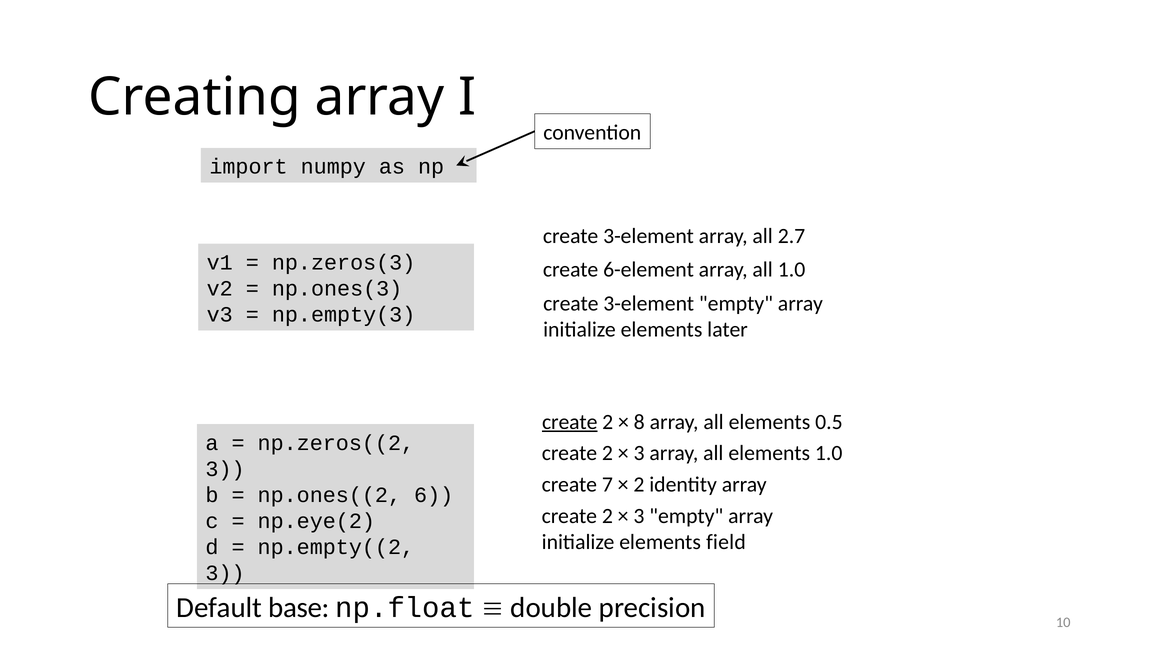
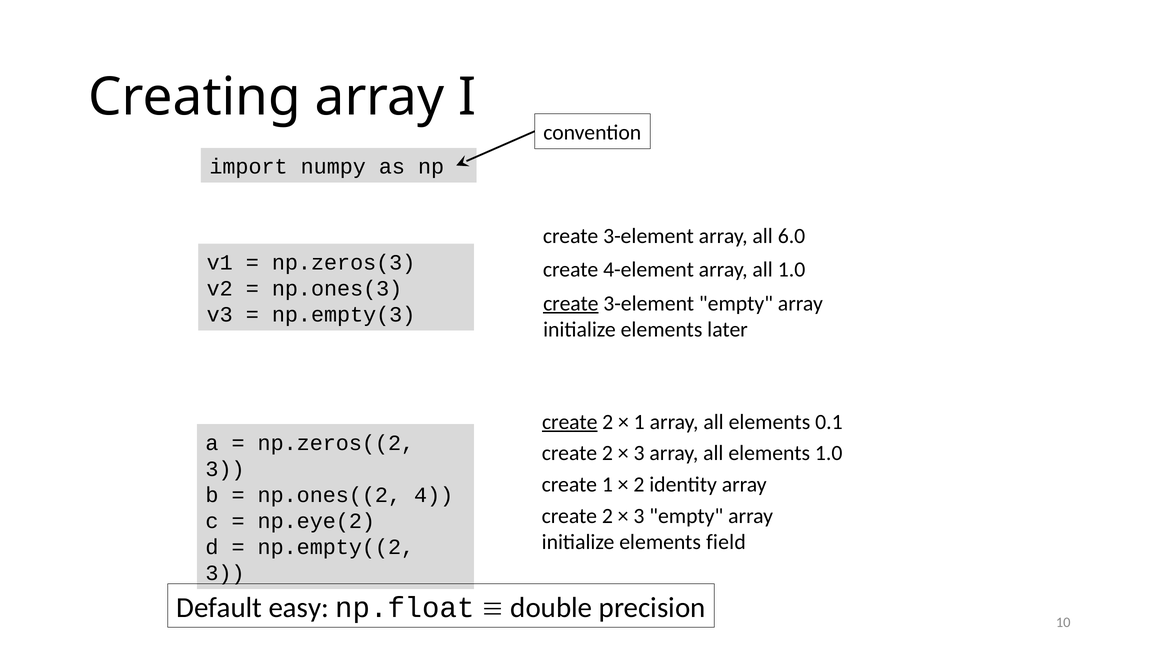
2.7: 2.7 -> 6.0
6-element: 6-element -> 4-element
create at (571, 303) underline: none -> present
8 at (639, 422): 8 -> 1
0.5: 0.5 -> 0.1
create 7: 7 -> 1
6: 6 -> 4
base: base -> easy
